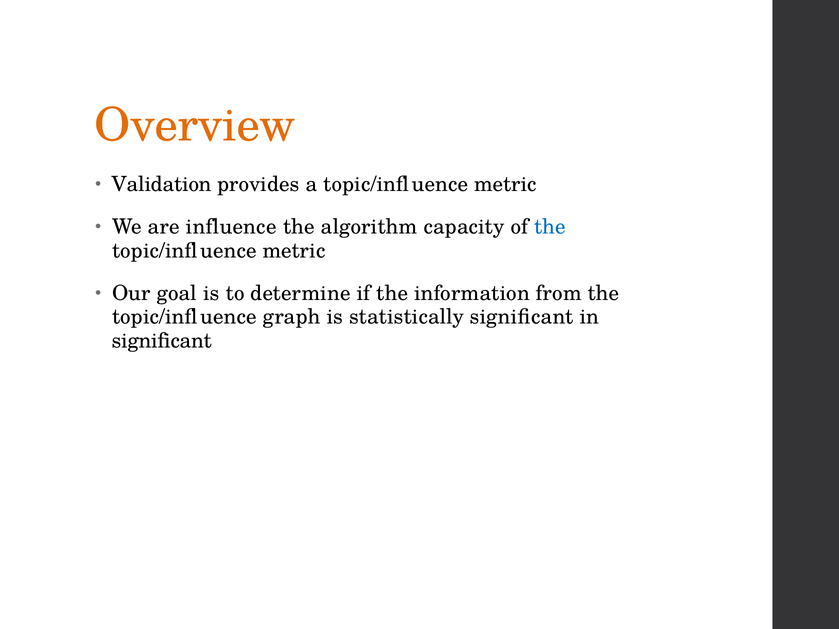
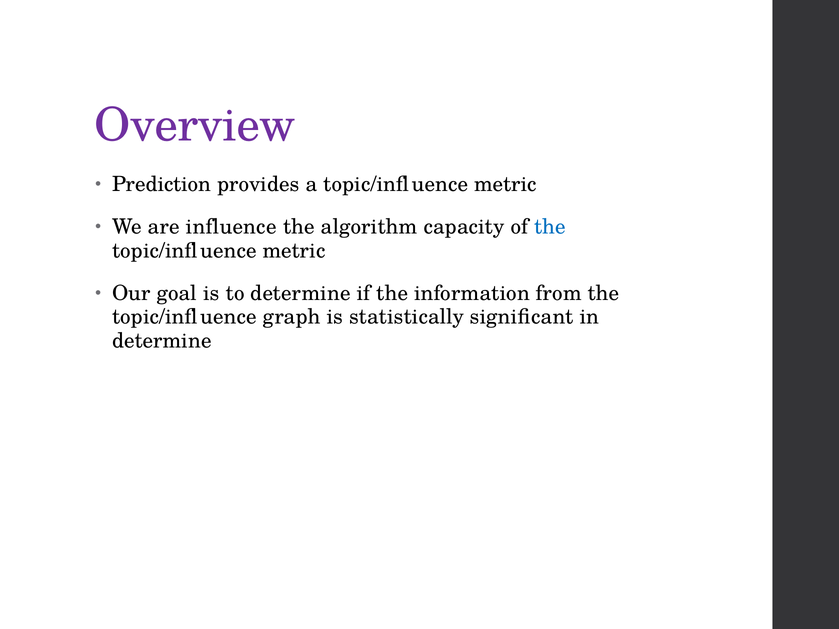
Overview colour: orange -> purple
Validation: Validation -> Prediction
significant at (162, 341): significant -> determine
